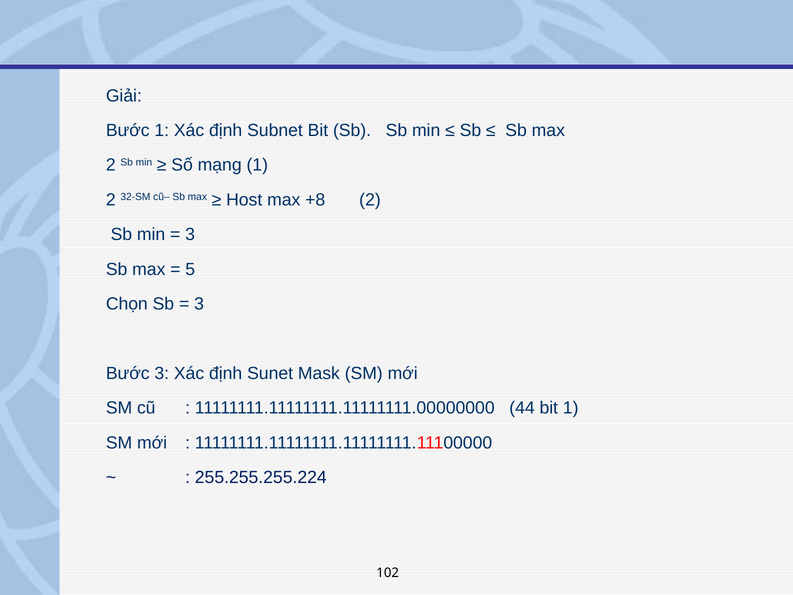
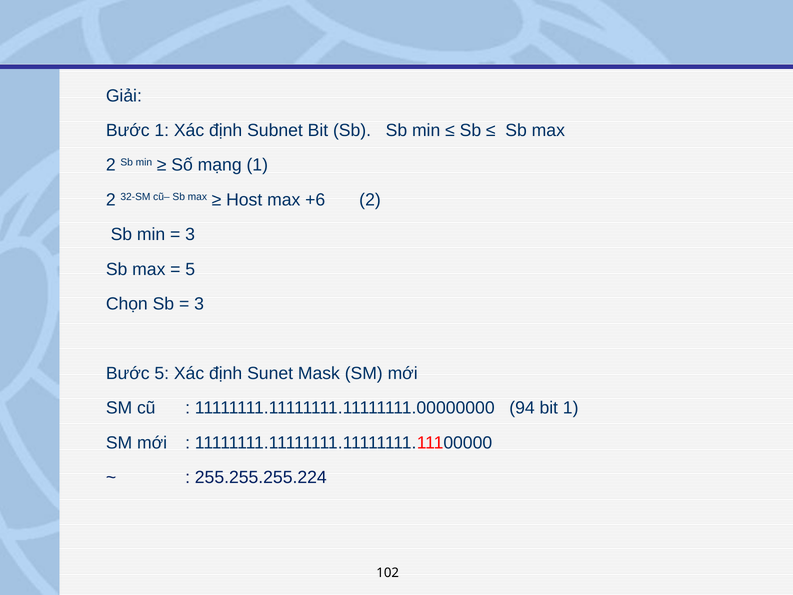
+8: +8 -> +6
Bước 3: 3 -> 5
44: 44 -> 94
